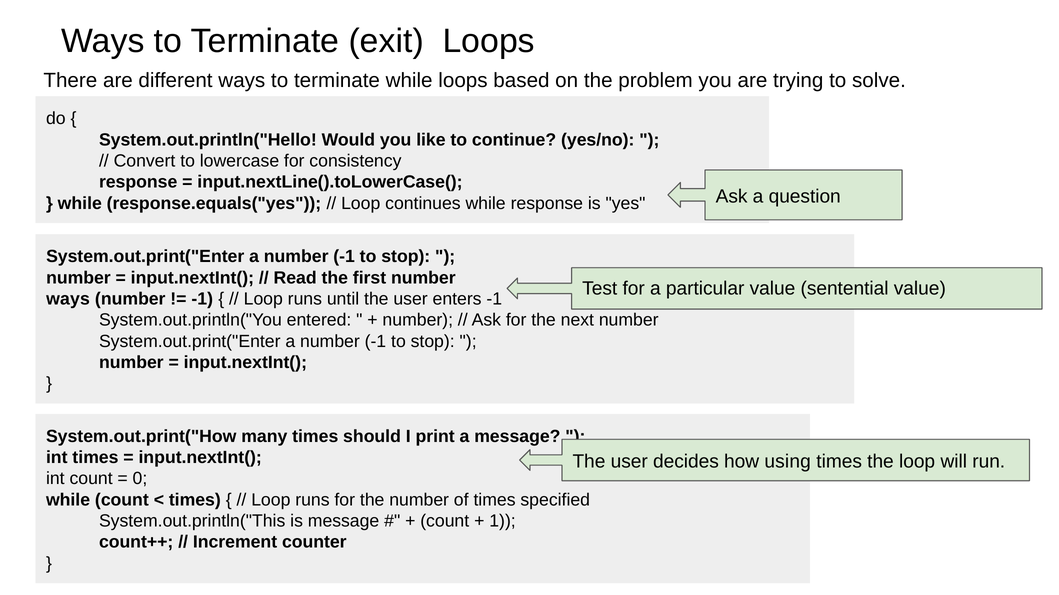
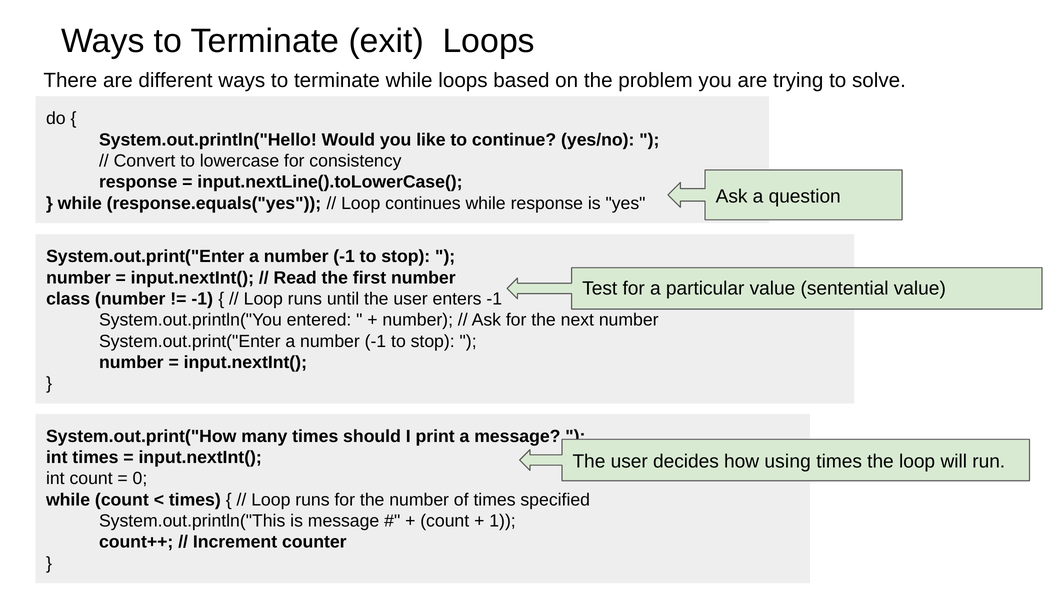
ways at (68, 299): ways -> class
